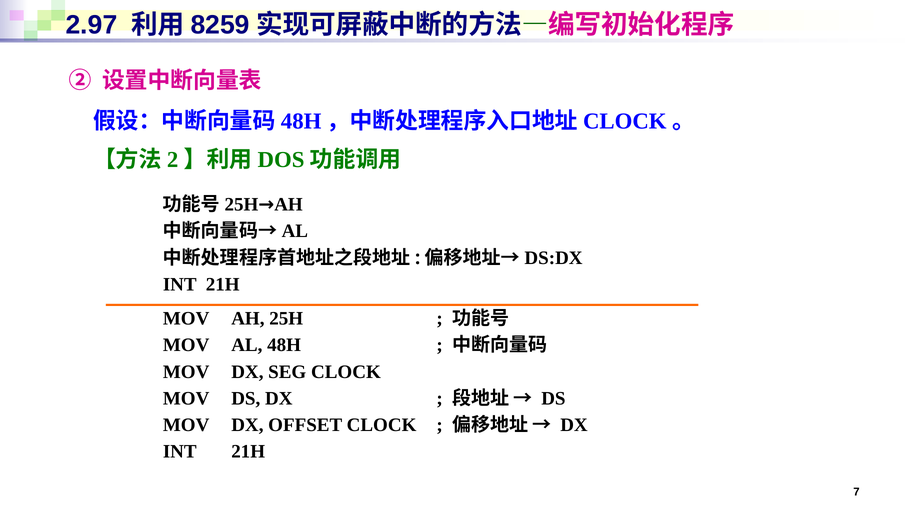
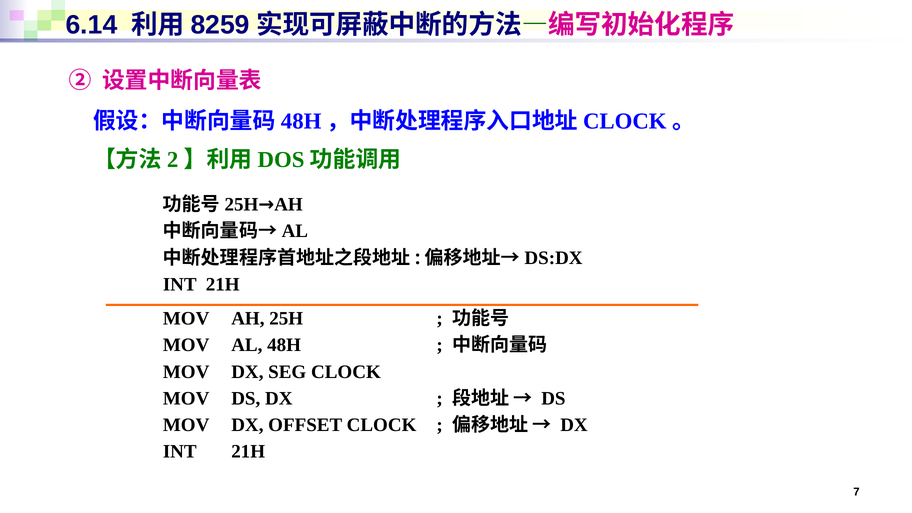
2.97: 2.97 -> 6.14
